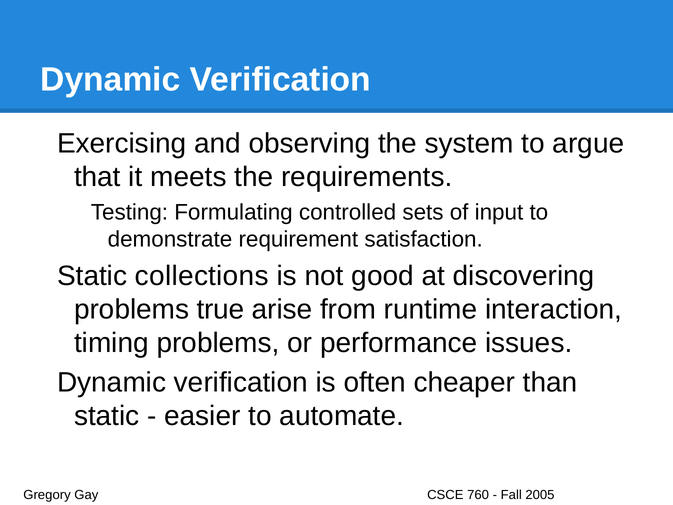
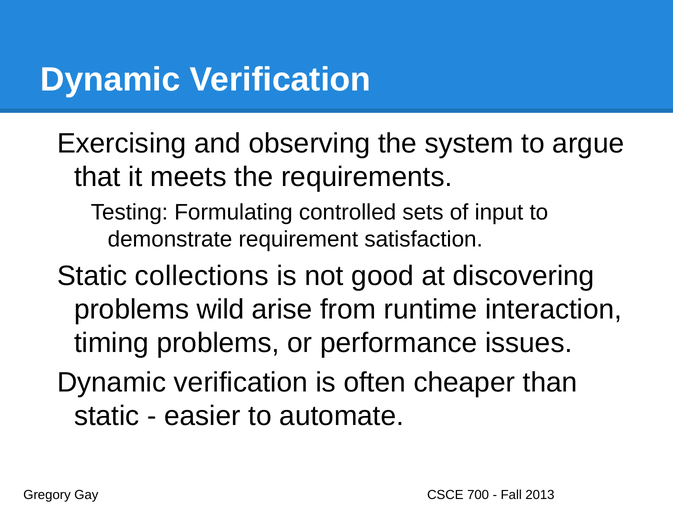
true: true -> wild
760: 760 -> 700
2005: 2005 -> 2013
